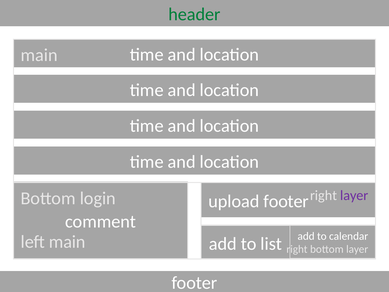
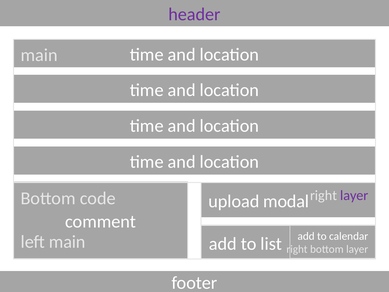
header colour: green -> purple
login: login -> code
upload footer: footer -> modal
